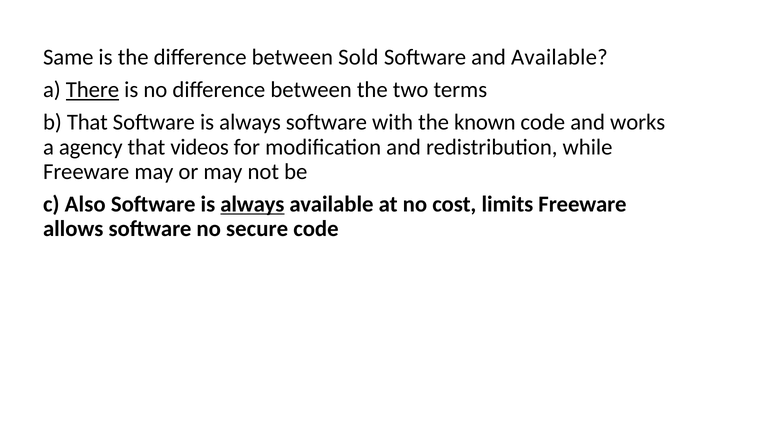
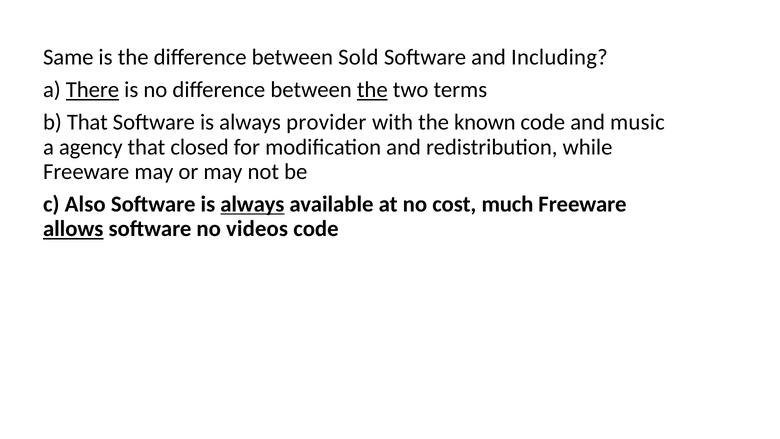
and Available: Available -> Including
the at (372, 90) underline: none -> present
always software: software -> provider
works: works -> music
videos: videos -> closed
limits: limits -> much
allows underline: none -> present
secure: secure -> videos
